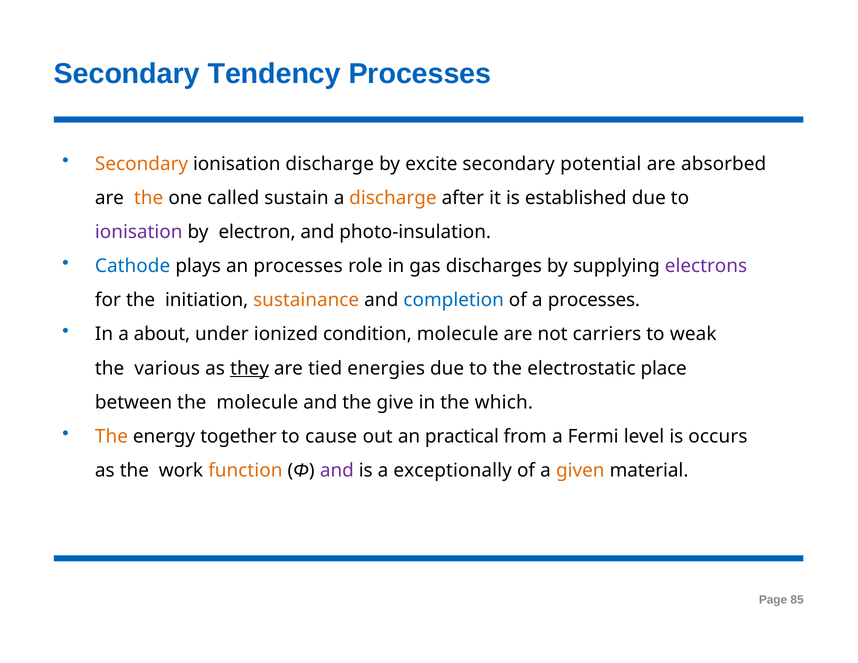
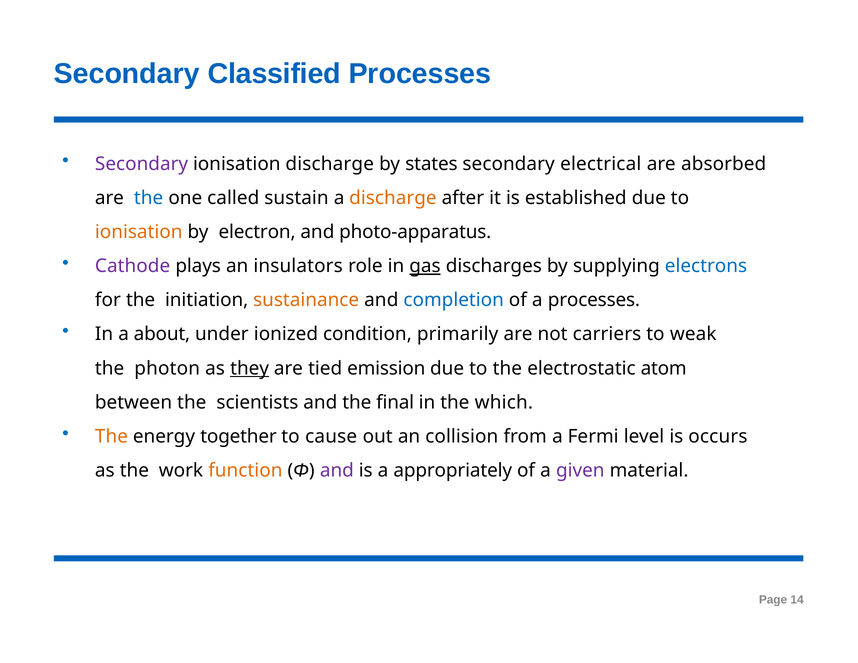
Tendency: Tendency -> Classified
Secondary at (142, 164) colour: orange -> purple
excite: excite -> states
potential: potential -> electrical
the at (149, 198) colour: orange -> blue
ionisation at (139, 232) colour: purple -> orange
photo-insulation: photo-insulation -> photo-apparatus
Cathode colour: blue -> purple
an processes: processes -> insulators
gas underline: none -> present
electrons colour: purple -> blue
condition molecule: molecule -> primarily
various: various -> photon
energies: energies -> emission
place: place -> atom
the molecule: molecule -> scientists
give: give -> final
practical: practical -> collision
exceptionally: exceptionally -> appropriately
given colour: orange -> purple
85: 85 -> 14
